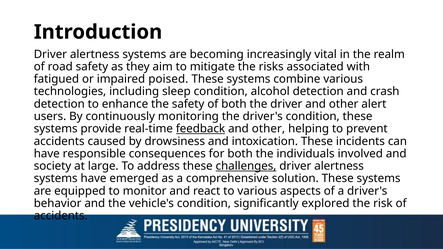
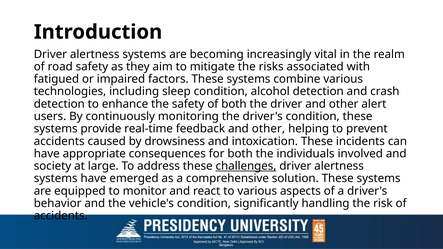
poised: poised -> factors
feedback underline: present -> none
responsible: responsible -> appropriate
explored: explored -> handling
